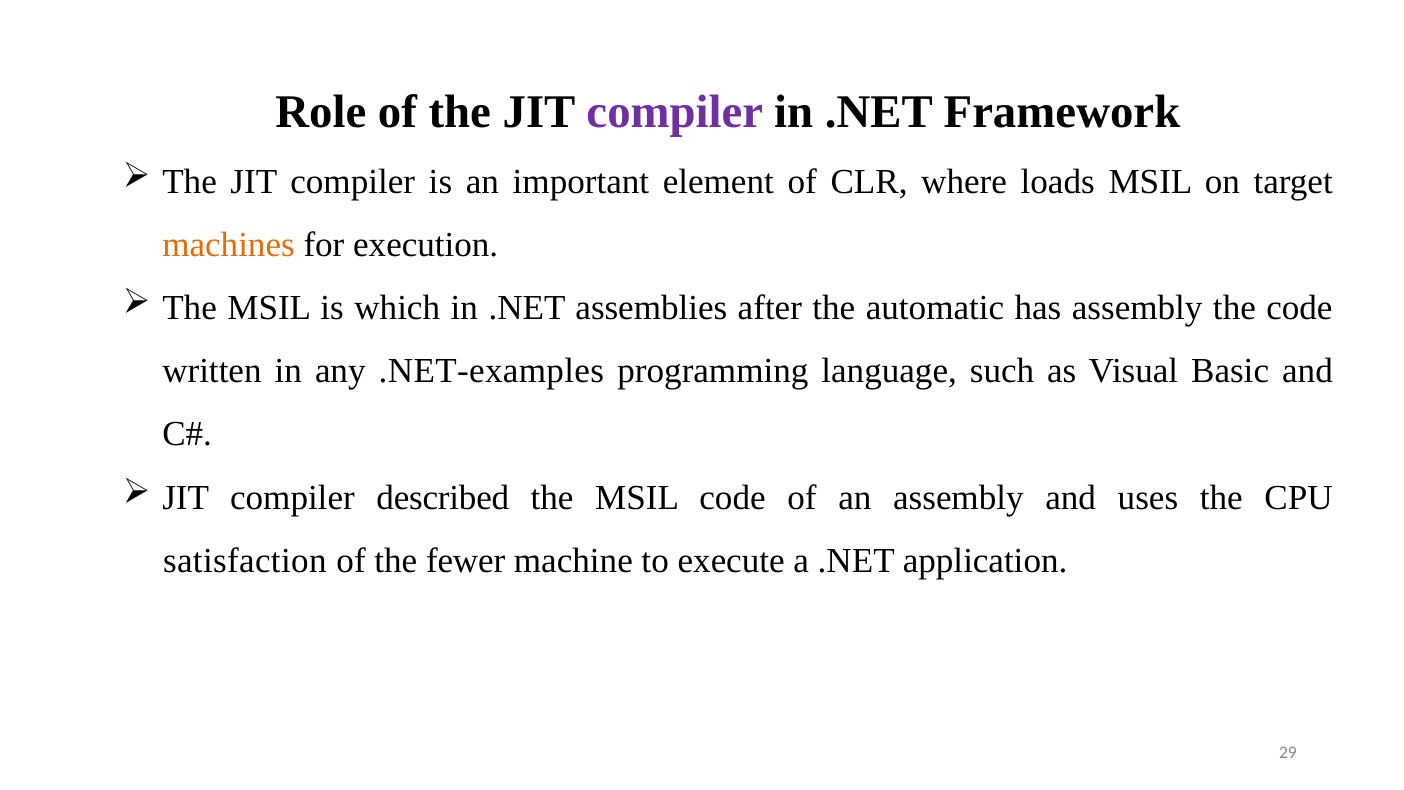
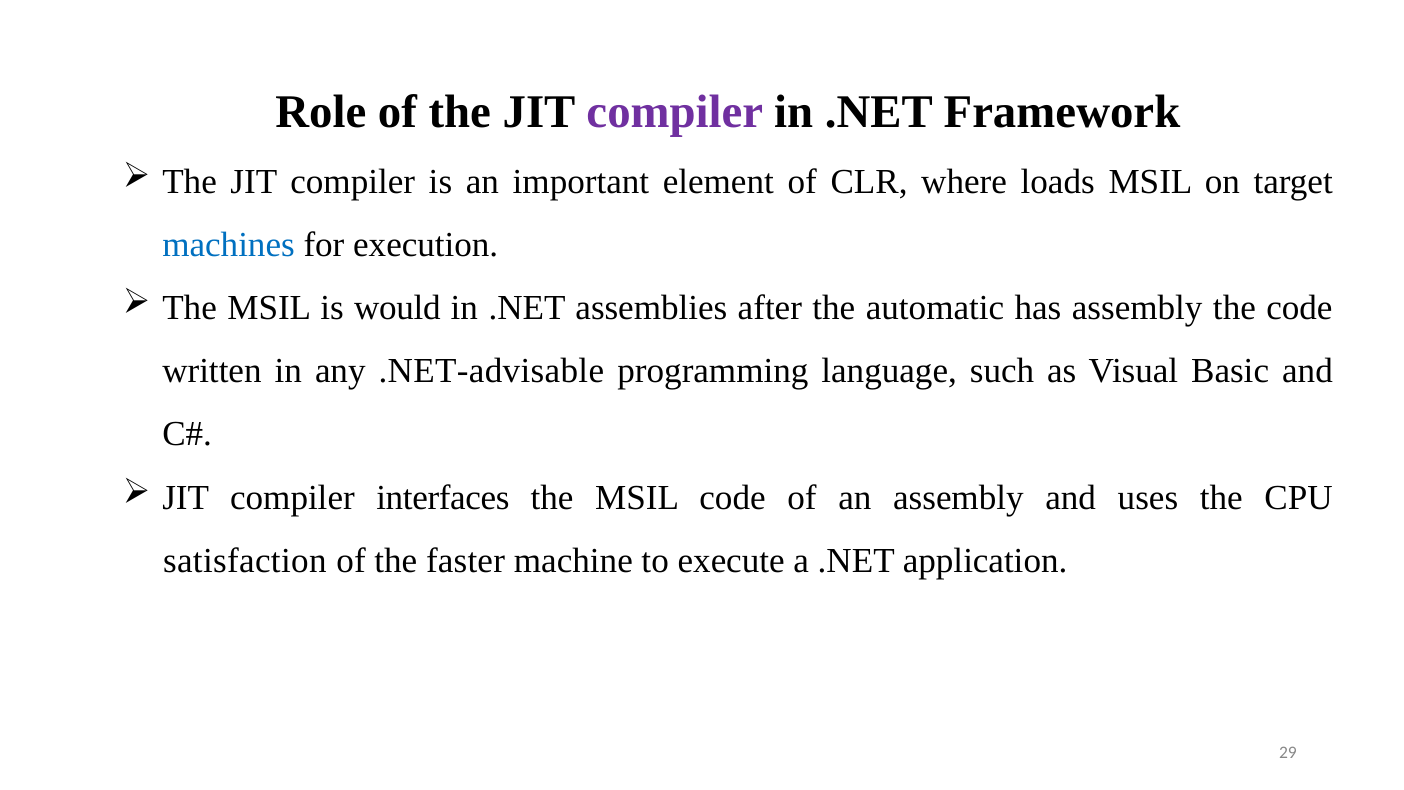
machines colour: orange -> blue
which: which -> would
.NET-examples: .NET-examples -> .NET-advisable
described: described -> interfaces
fewer: fewer -> faster
